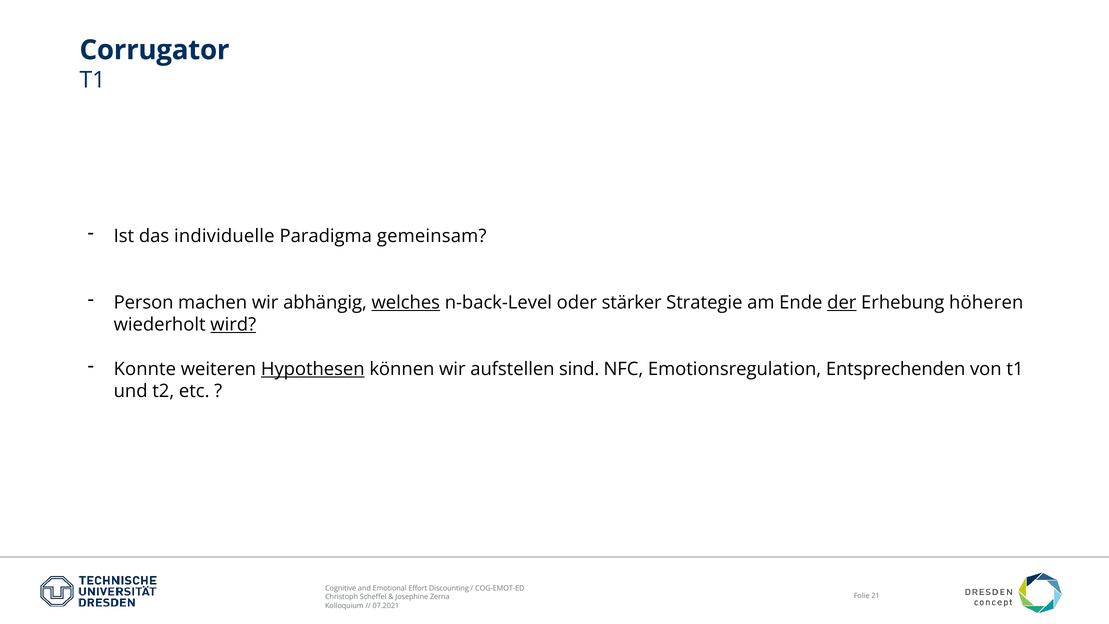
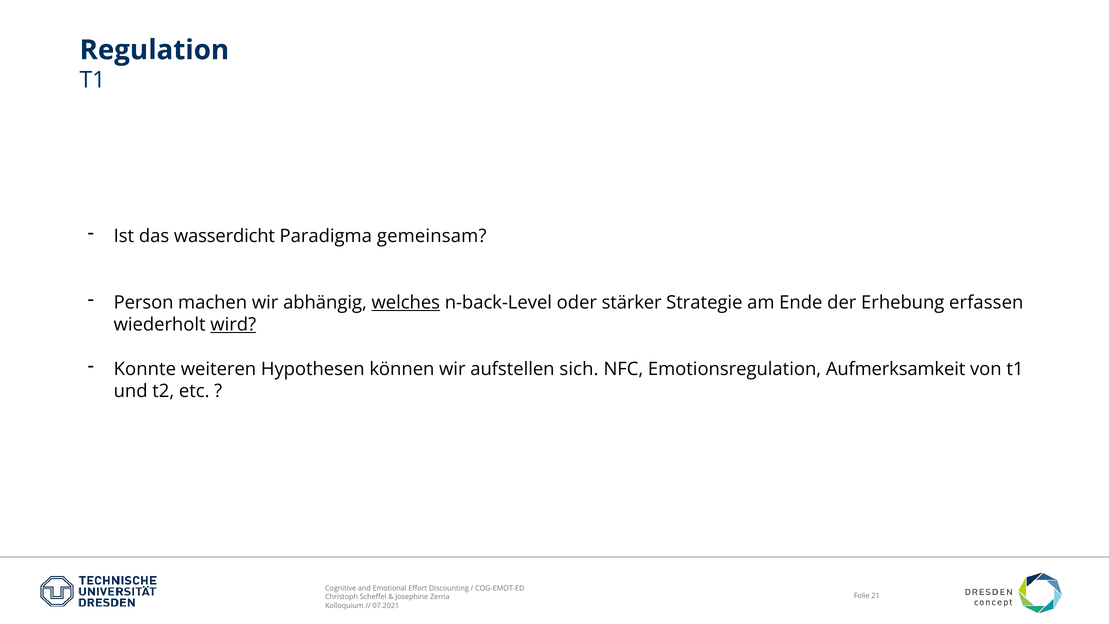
Corrugator: Corrugator -> Regulation
individuelle: individuelle -> wasserdicht
der underline: present -> none
höheren: höheren -> erfassen
Hypothesen underline: present -> none
sind: sind -> sich
Entsprechenden: Entsprechenden -> Aufmerksamkeit
